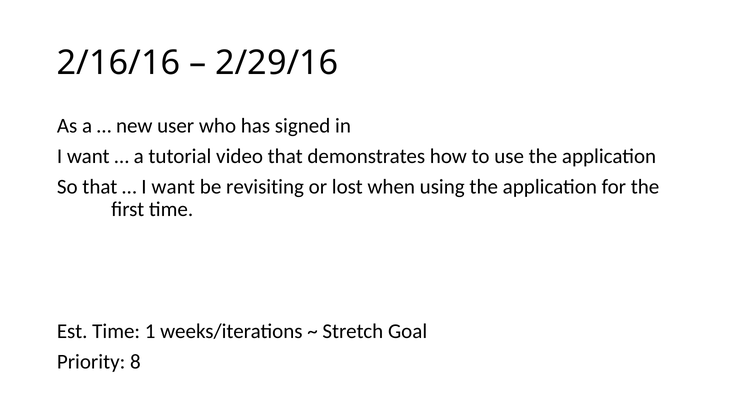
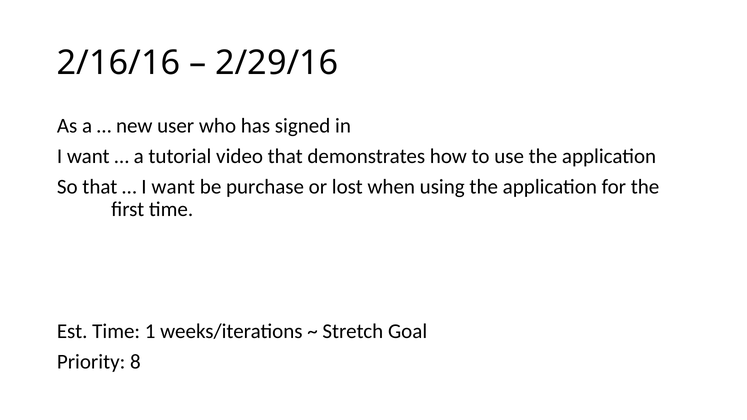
revisiting: revisiting -> purchase
